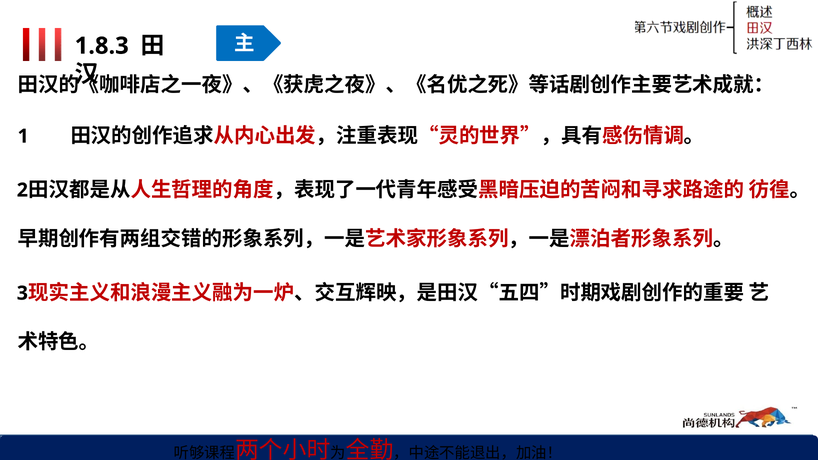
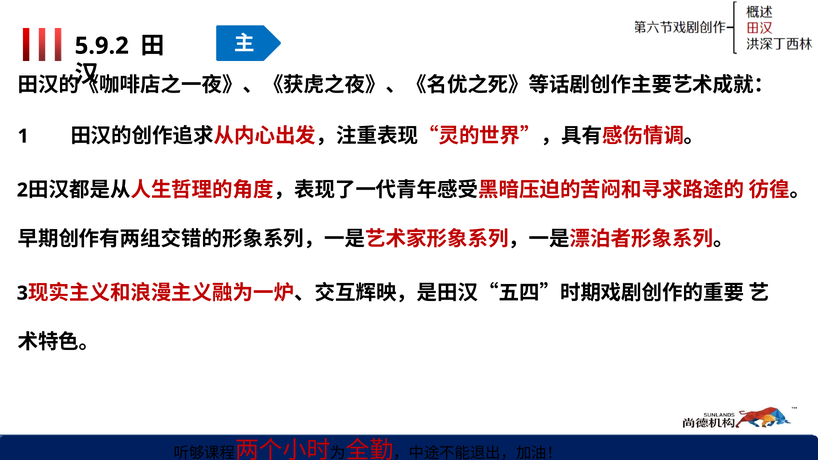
1.8.3: 1.8.3 -> 5.9.2
